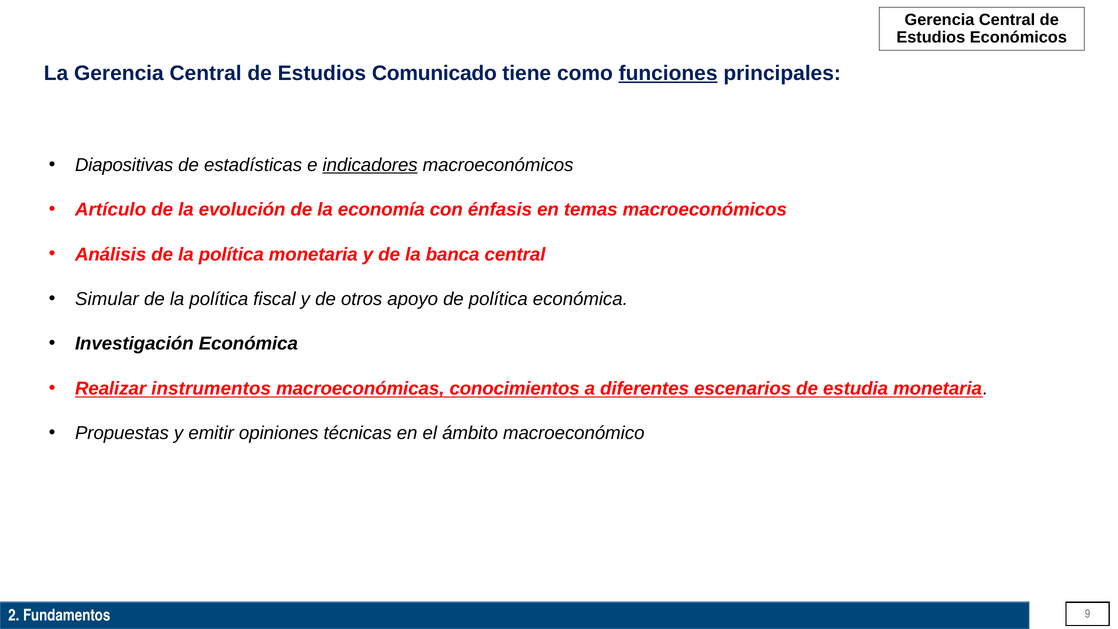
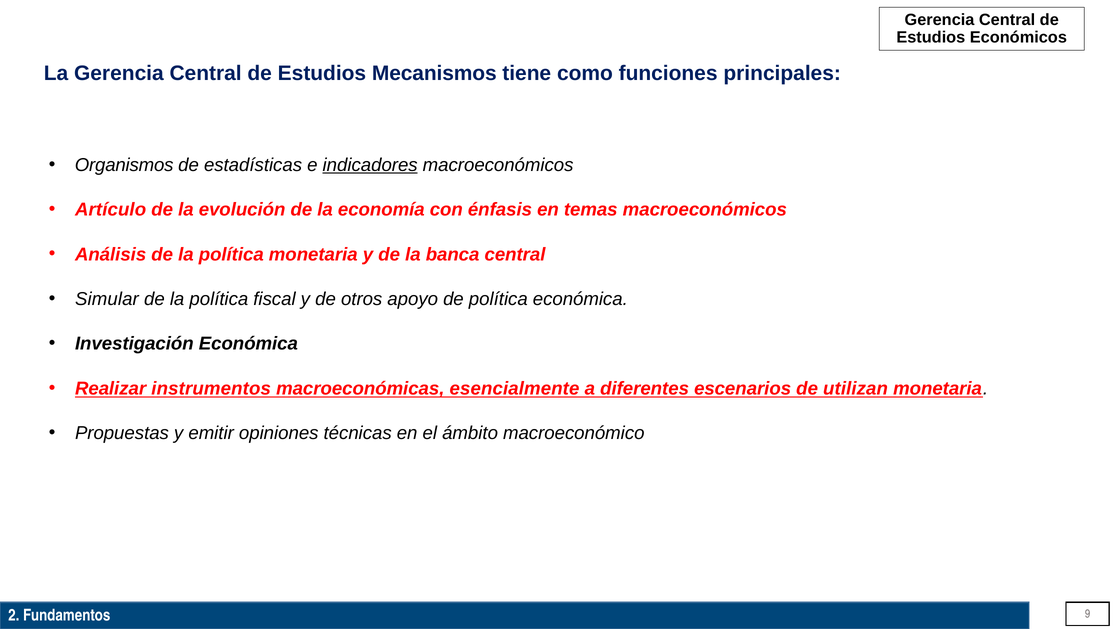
Comunicado: Comunicado -> Mecanismos
funciones underline: present -> none
Diapositivas: Diapositivas -> Organismos
conocimientos: conocimientos -> esencialmente
estudia: estudia -> utilizan
